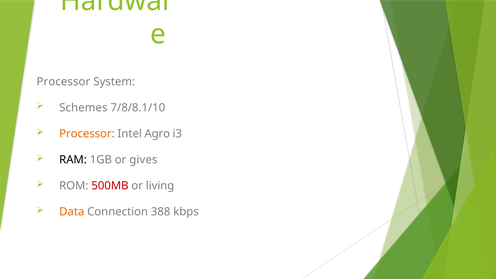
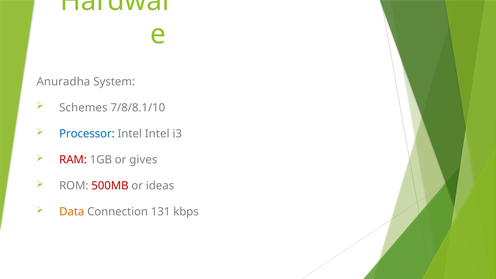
Processor at (63, 82): Processor -> Anuradha
Processor at (87, 134) colour: orange -> blue
Intel Agro: Agro -> Intel
RAM colour: black -> red
living: living -> ideas
388: 388 -> 131
